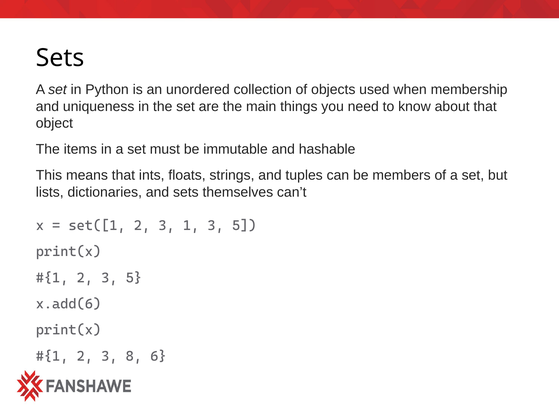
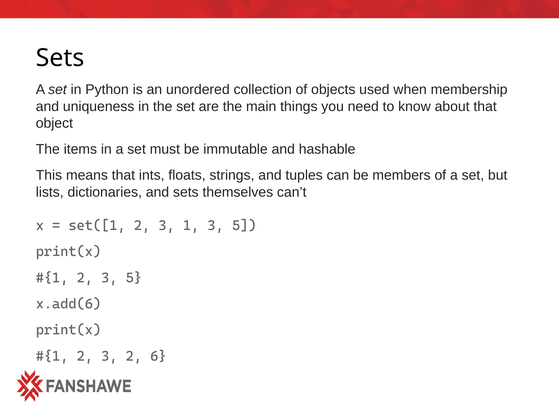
3 8: 8 -> 2
